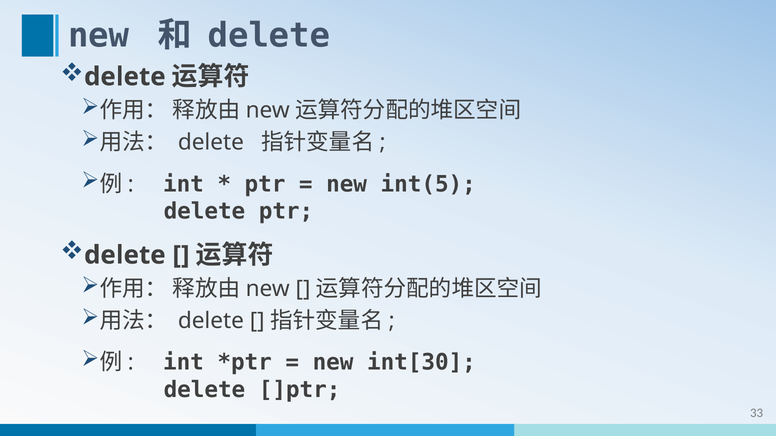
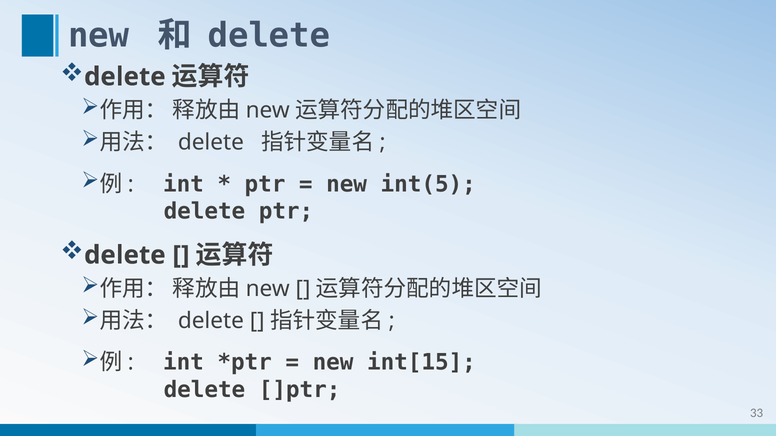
int[30: int[30 -> int[15
